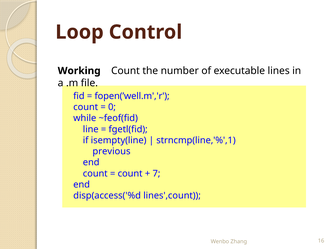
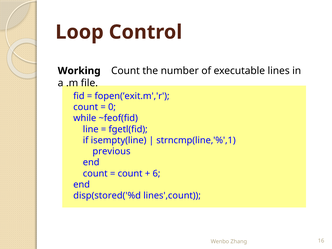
fopen(’well.m','r: fopen(’well.m','r -> fopen(’exit.m','r
7: 7 -> 6
disp(access('%d: disp(access('%d -> disp(stored('%d
